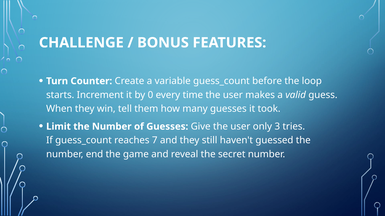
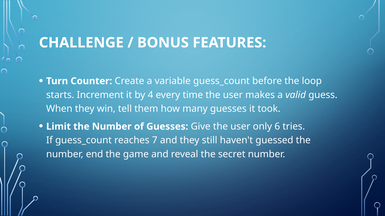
0: 0 -> 4
3: 3 -> 6
